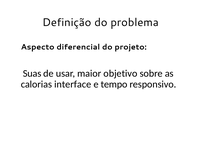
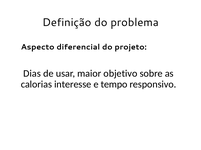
Suas: Suas -> Dias
interface: interface -> interesse
